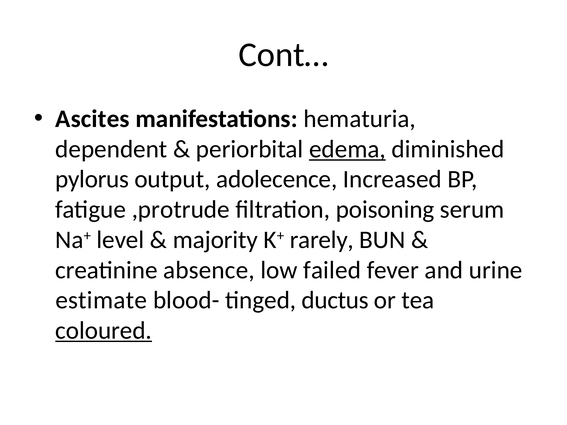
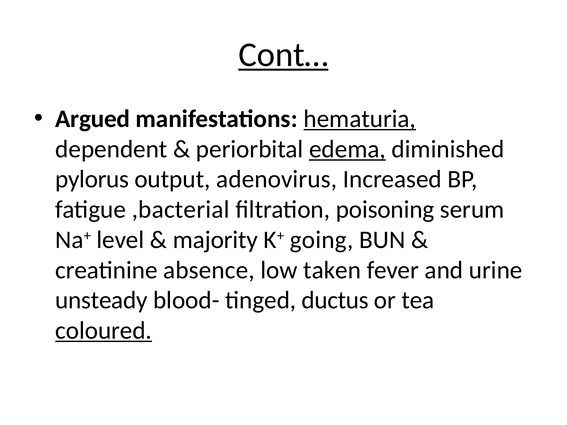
Cont… underline: none -> present
Ascites: Ascites -> Argued
hematuria underline: none -> present
adolecence: adolecence -> adenovirus
,protrude: ,protrude -> ,bacterial
rarely: rarely -> going
failed: failed -> taken
estimate: estimate -> unsteady
